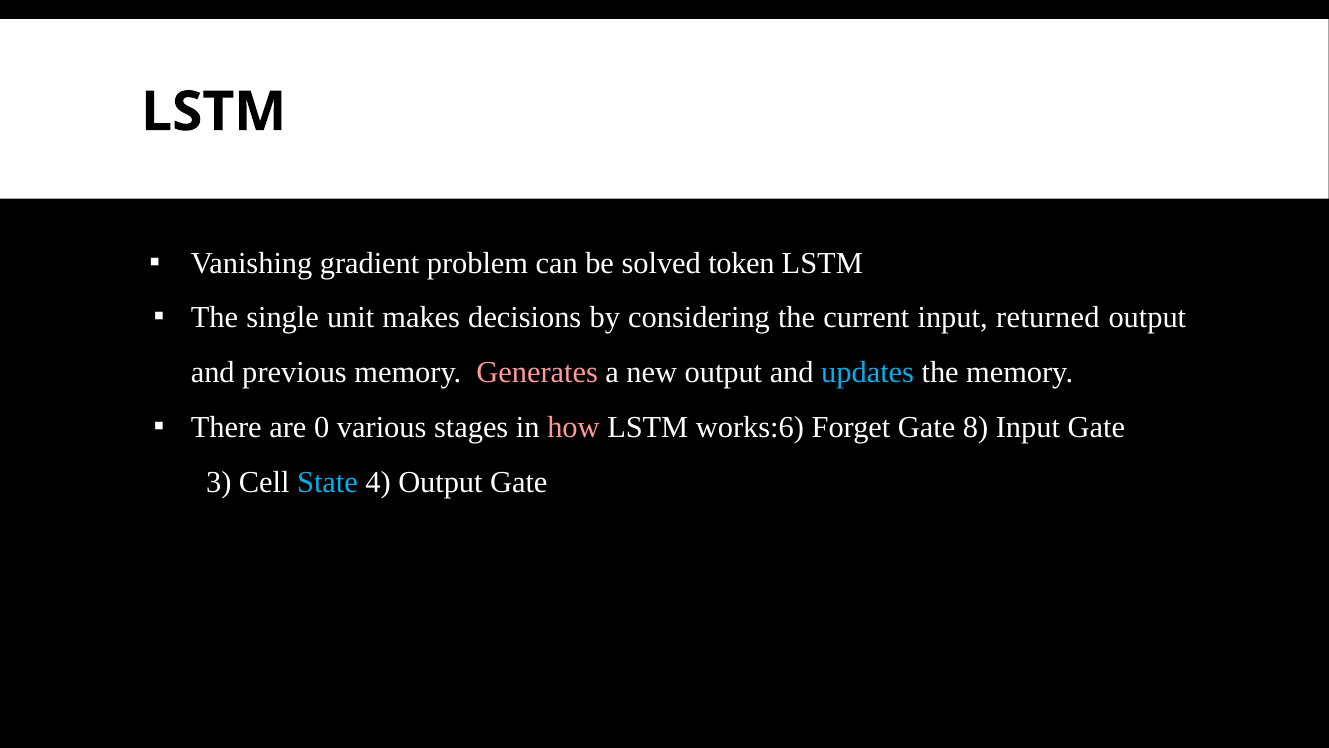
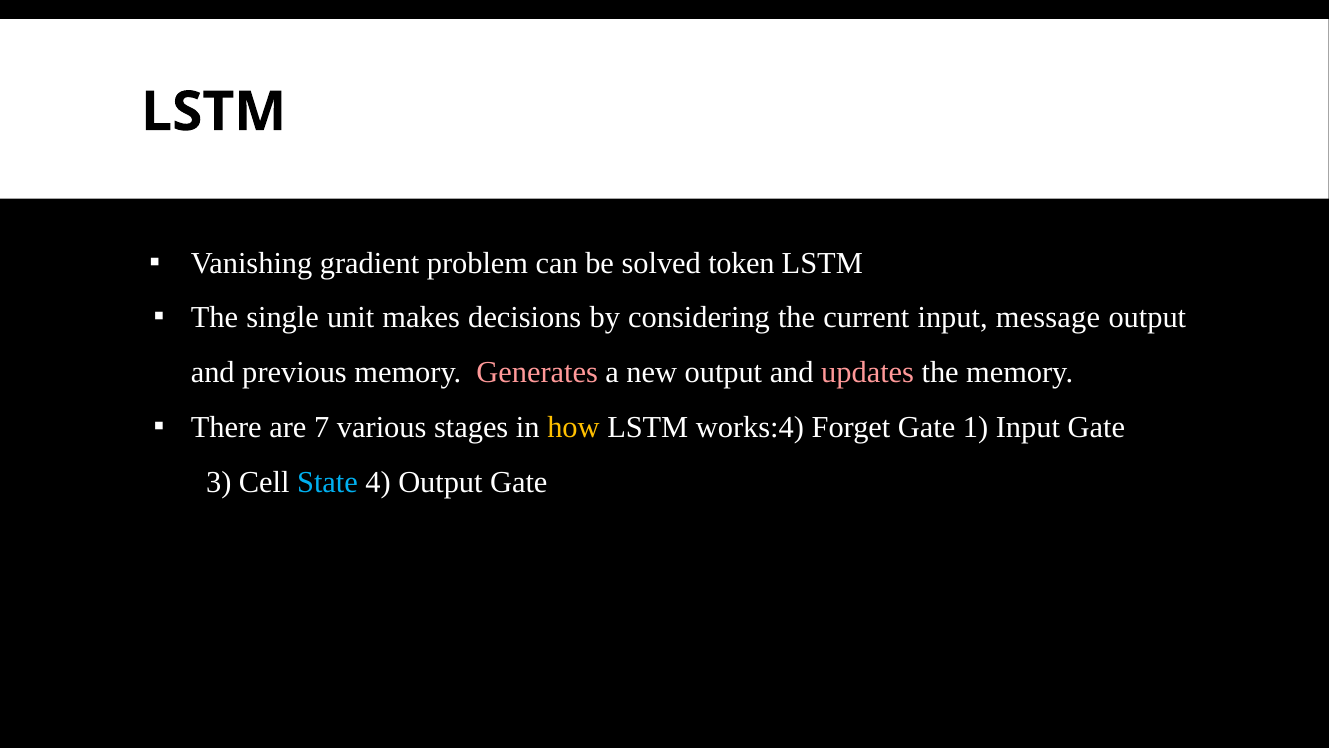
returned: returned -> message
updates colour: light blue -> pink
0: 0 -> 7
how colour: pink -> yellow
works:6: works:6 -> works:4
8: 8 -> 1
